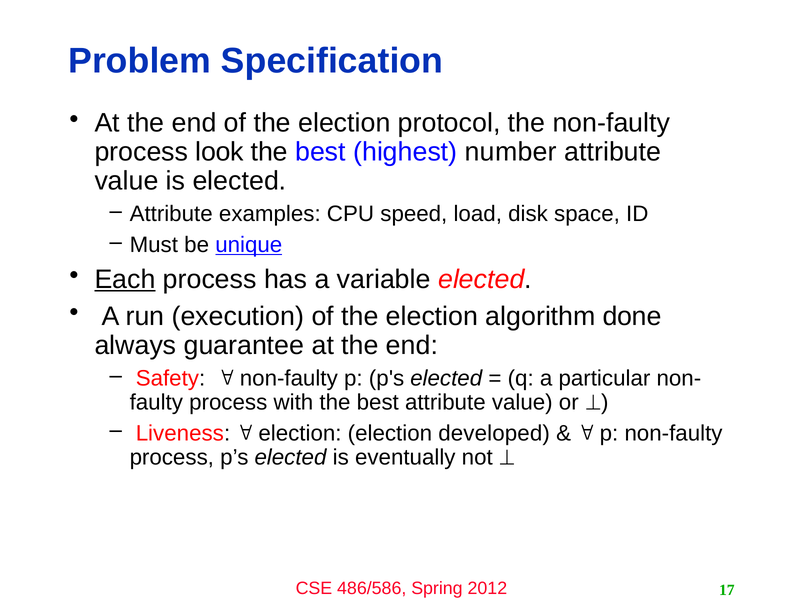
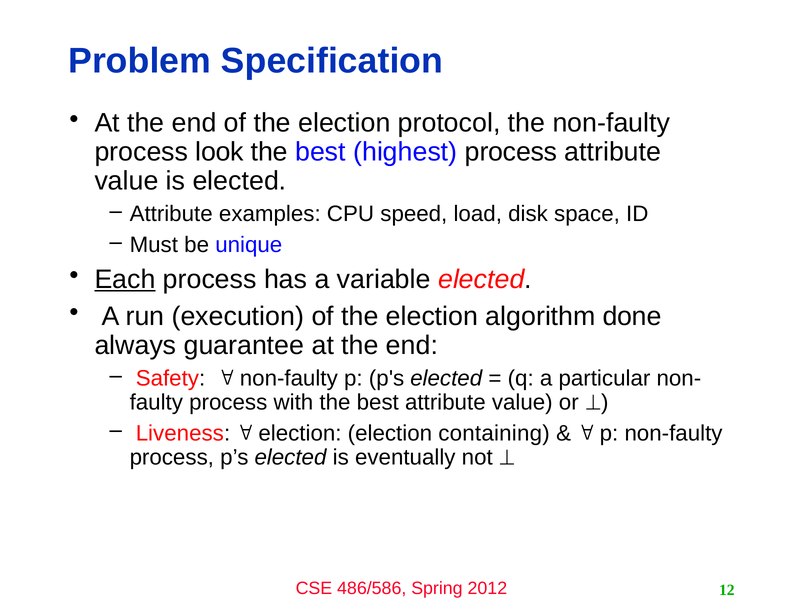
highest number: number -> process
unique underline: present -> none
developed: developed -> containing
17: 17 -> 12
